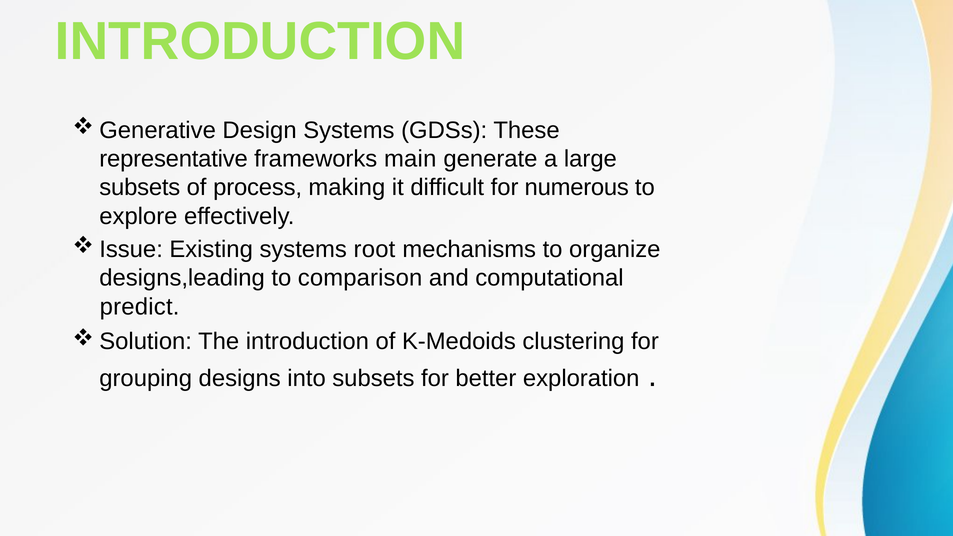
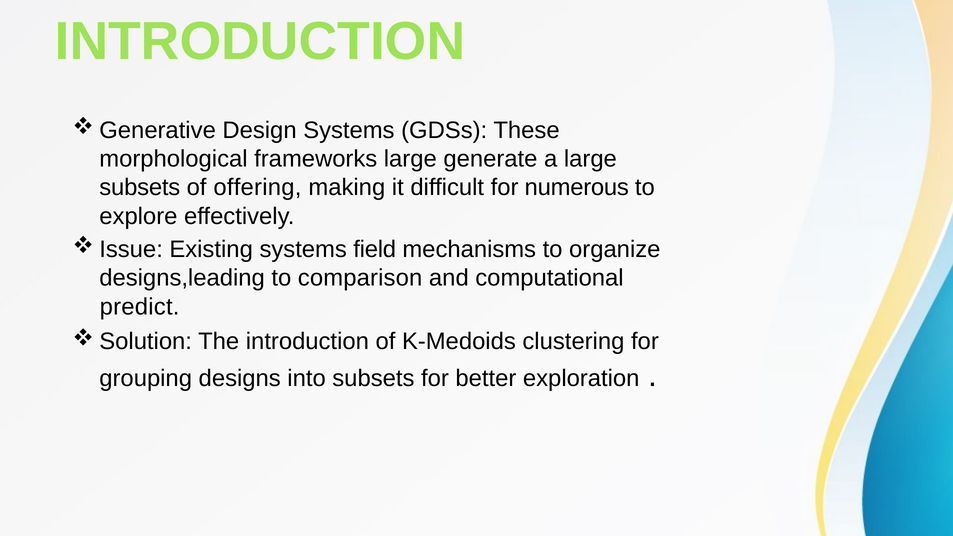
representative: representative -> morphological
frameworks main: main -> large
process: process -> offering
root: root -> field
